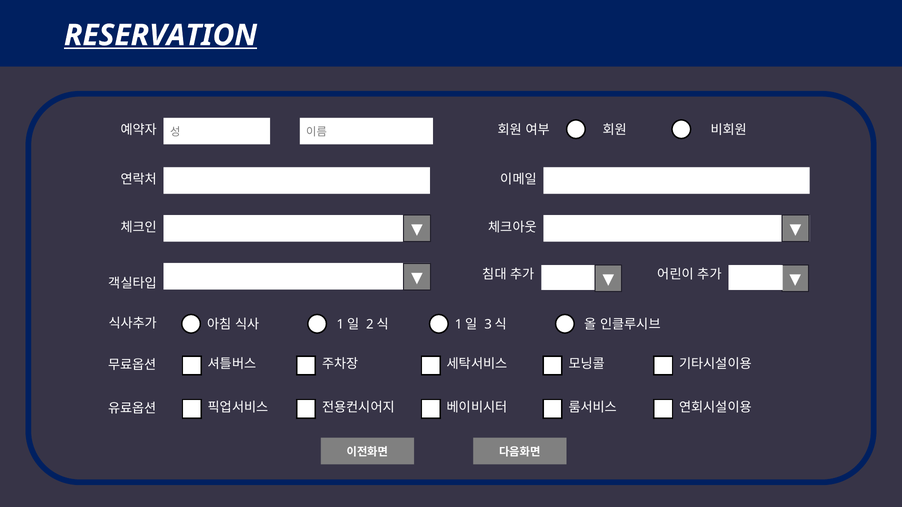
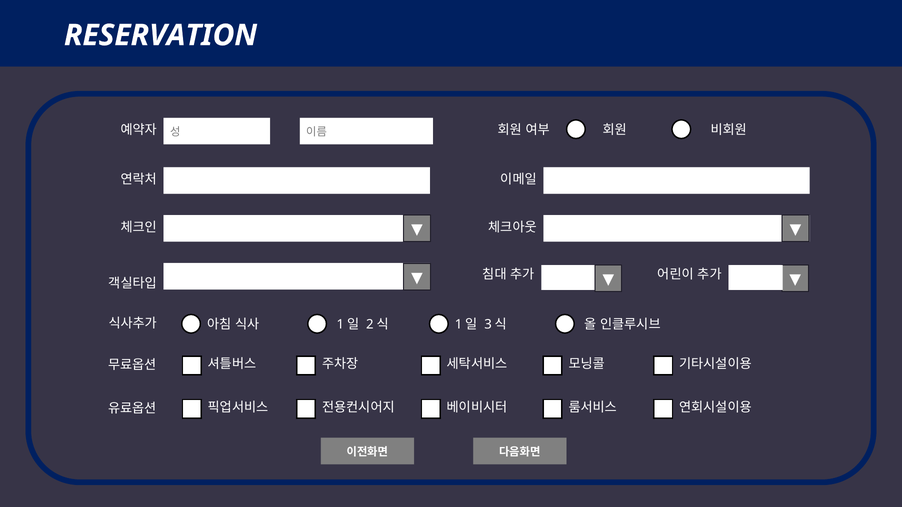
RESERVATION underline: present -> none
